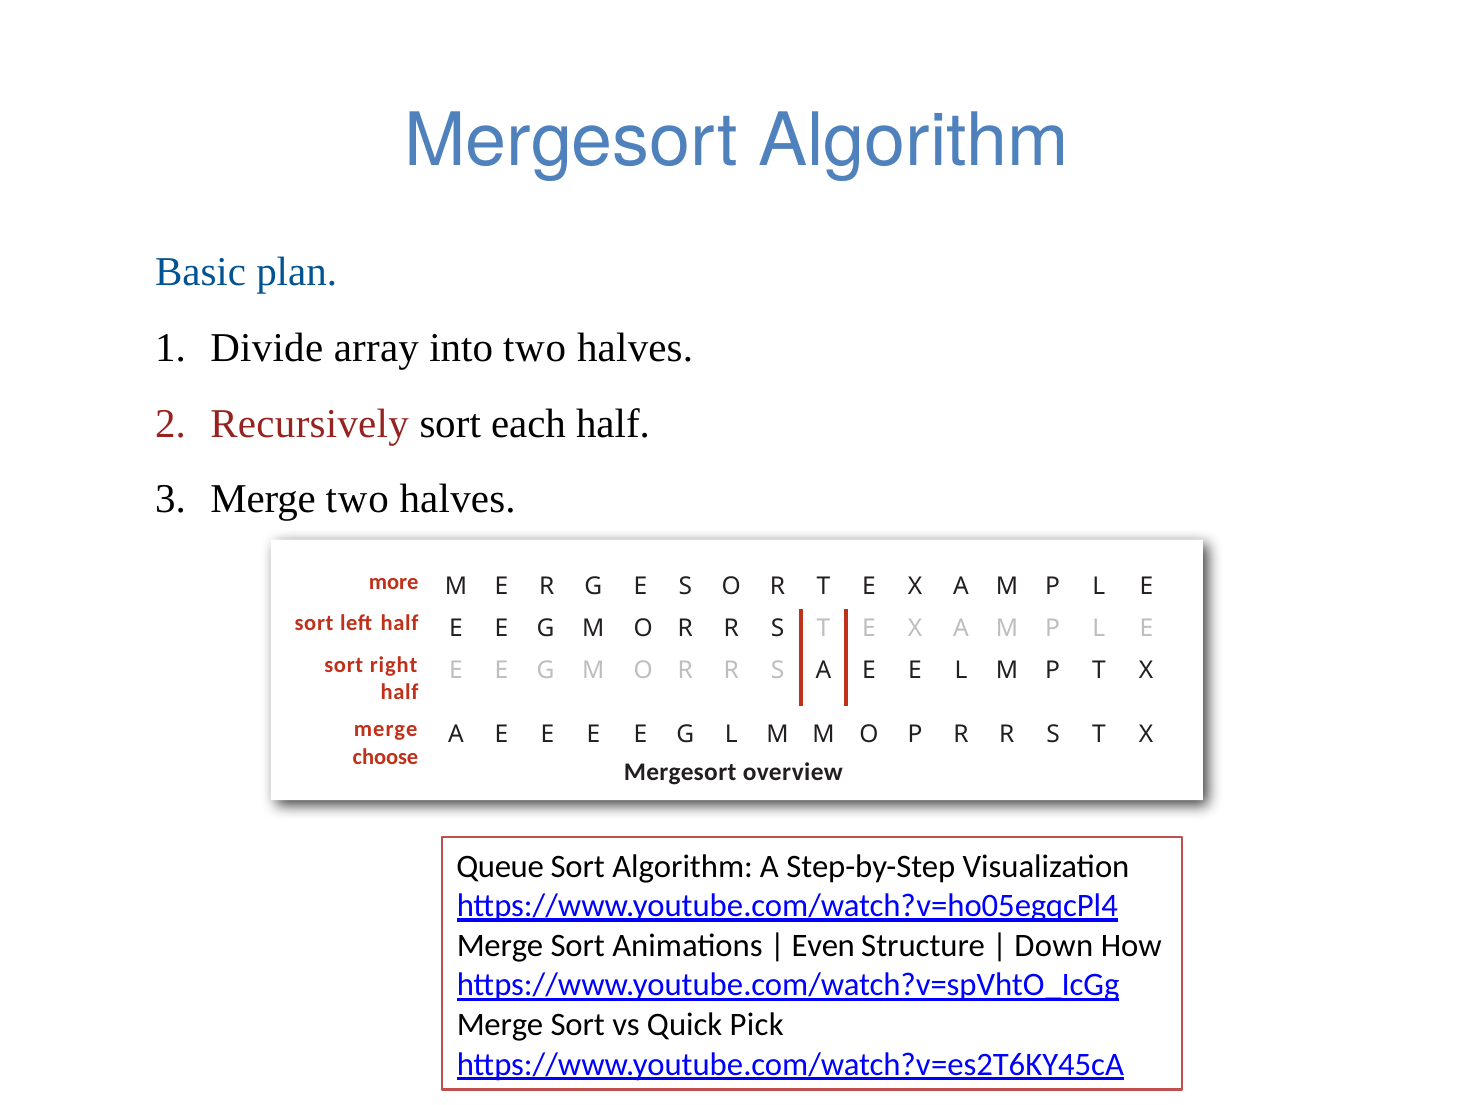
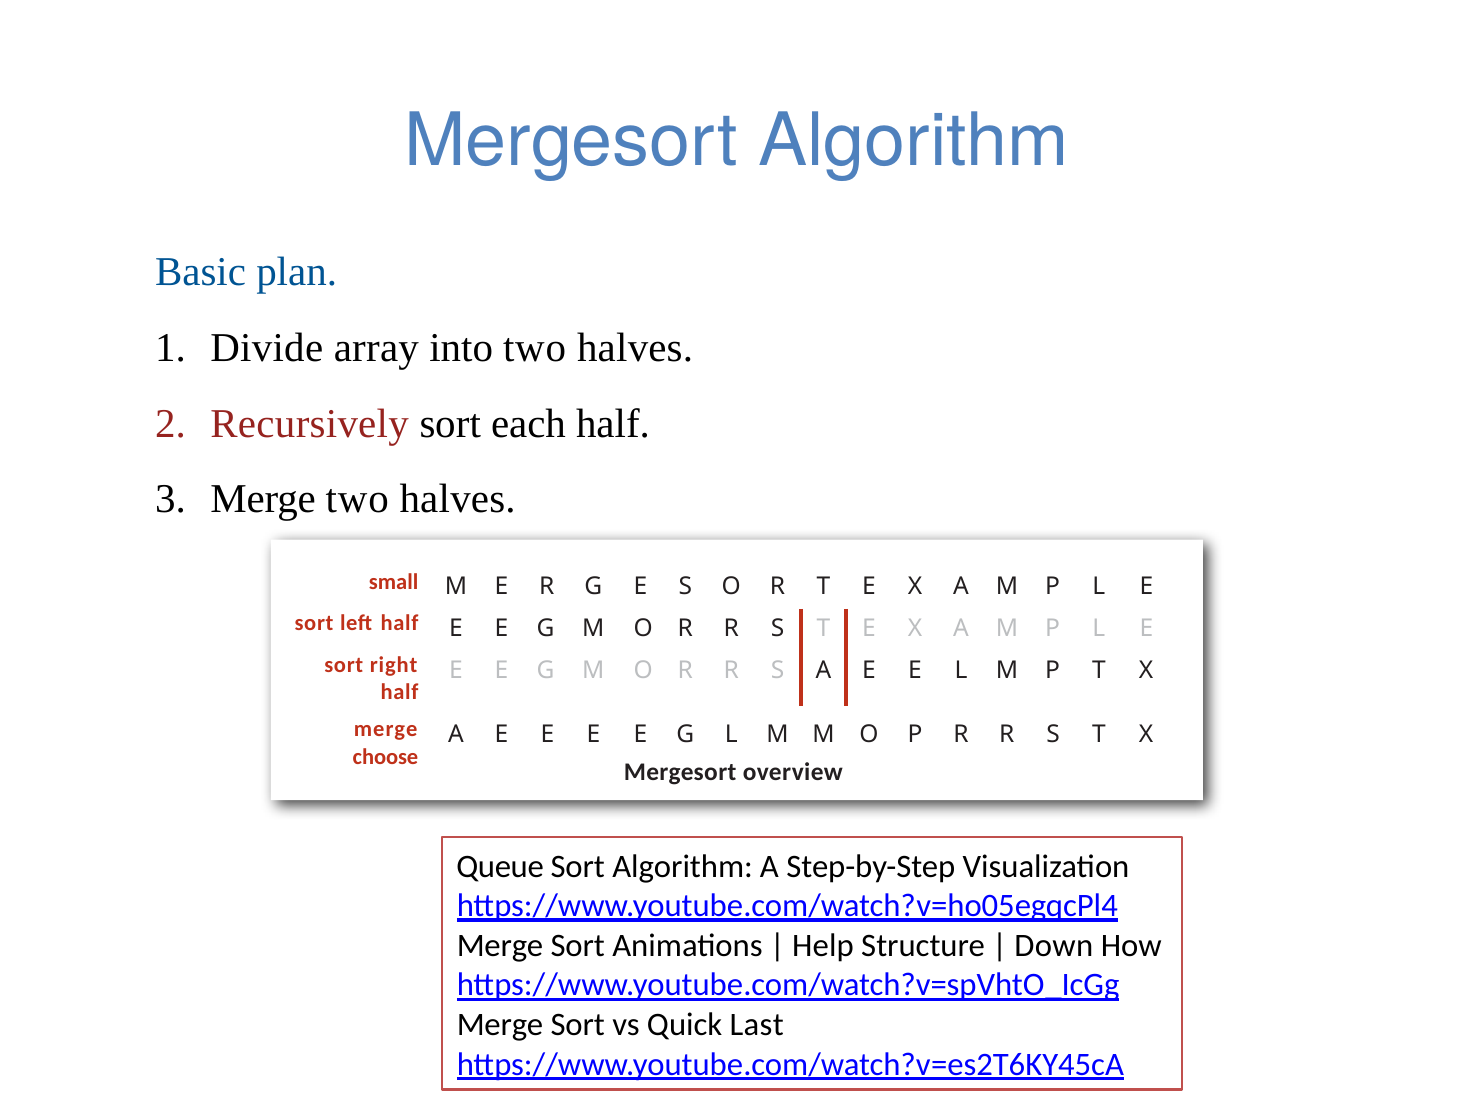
more: more -> small
Even: Even -> Help
Pick: Pick -> Last
